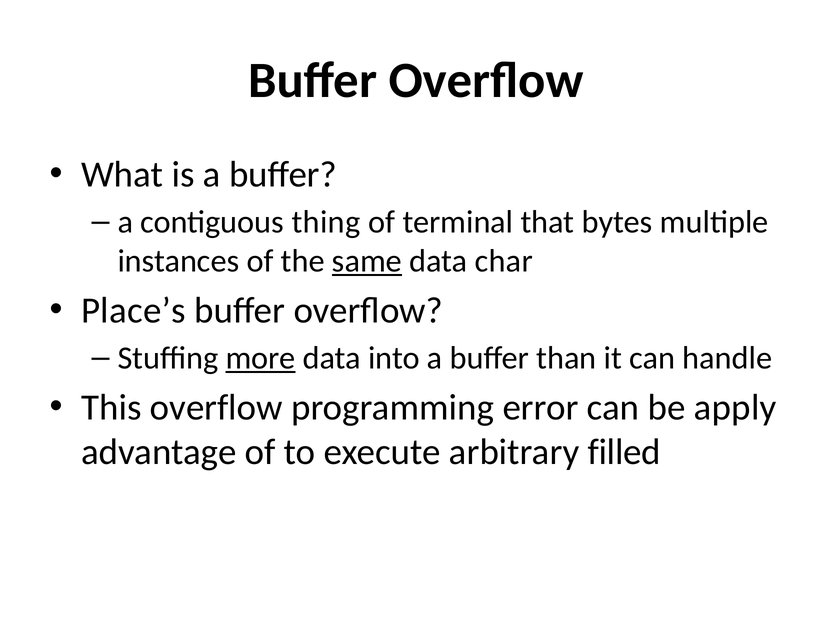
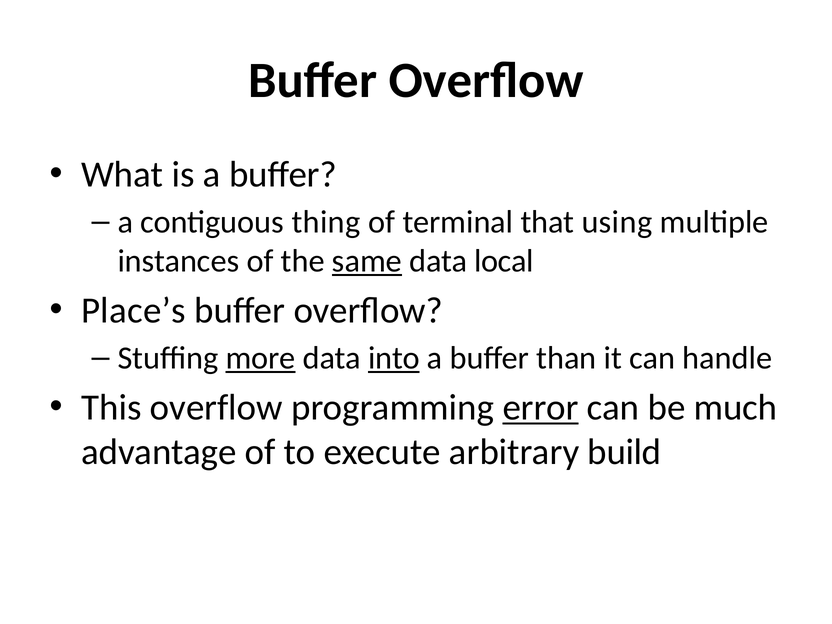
bytes: bytes -> using
char: char -> local
into underline: none -> present
error underline: none -> present
apply: apply -> much
filled: filled -> build
